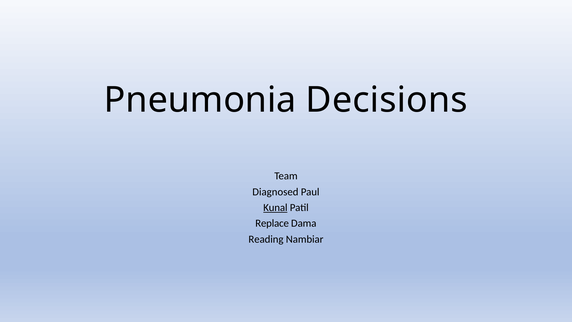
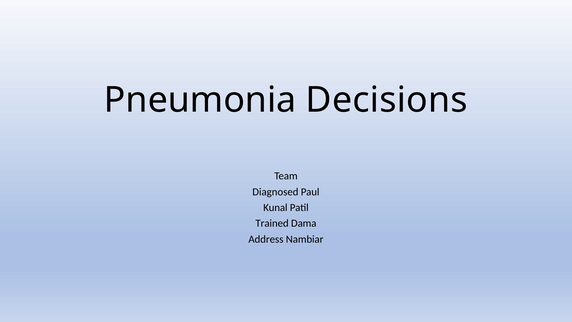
Kunal underline: present -> none
Replace: Replace -> Trained
Reading: Reading -> Address
